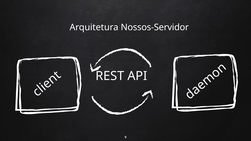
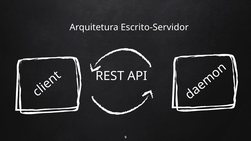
Nossos-Servidor: Nossos-Servidor -> Escrito-Servidor
